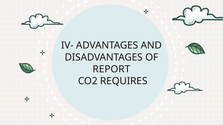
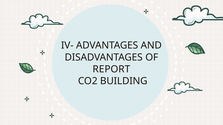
REQUIRES: REQUIRES -> BUILDING
